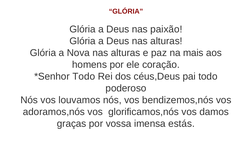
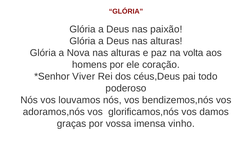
mais: mais -> volta
Todo at (84, 76): Todo -> Viver
estás: estás -> vinho
